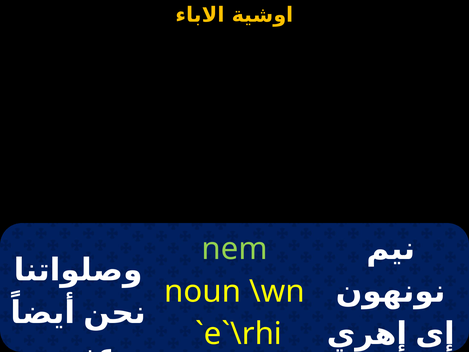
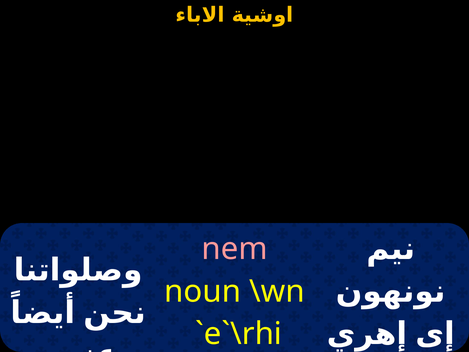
nem colour: light green -> pink
